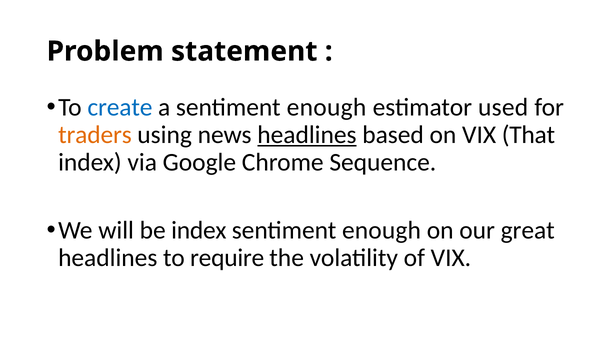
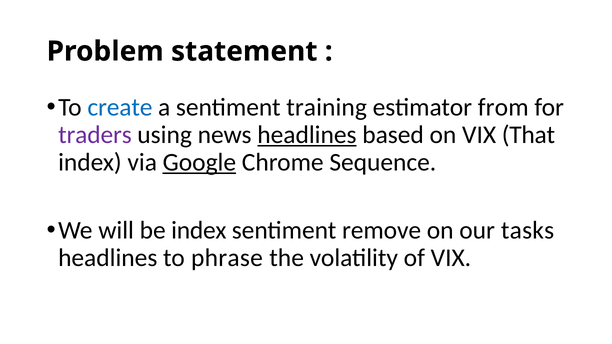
a sentiment enough: enough -> training
used: used -> from
traders colour: orange -> purple
Google underline: none -> present
enough at (381, 230): enough -> remove
great: great -> tasks
require: require -> phrase
